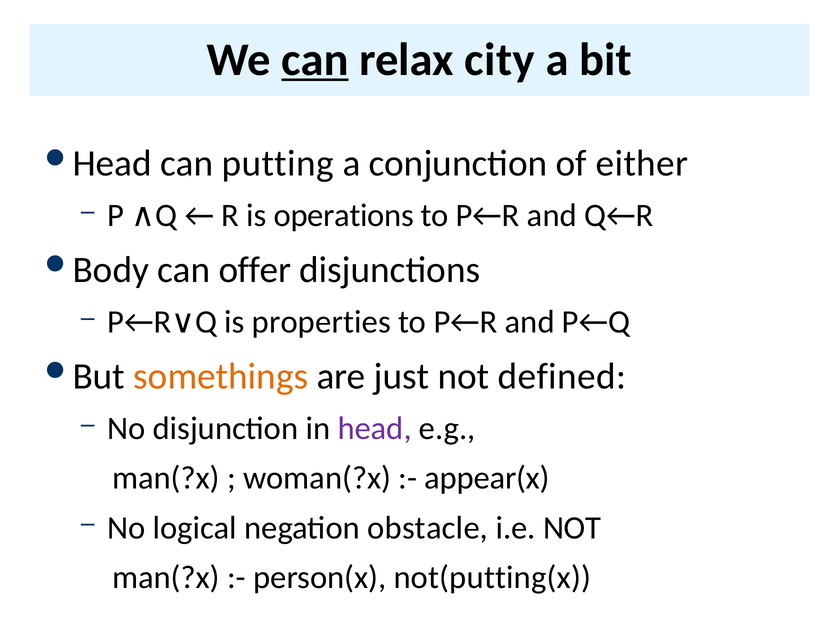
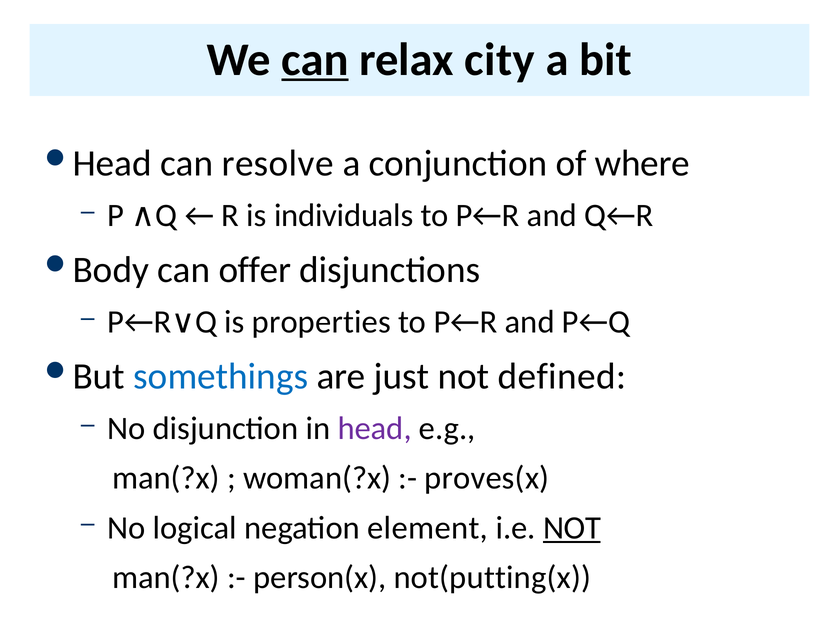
putting: putting -> resolve
either: either -> where
operations: operations -> individuals
somethings colour: orange -> blue
appear(x: appear(x -> proves(x
obstacle: obstacle -> element
NOT at (572, 527) underline: none -> present
